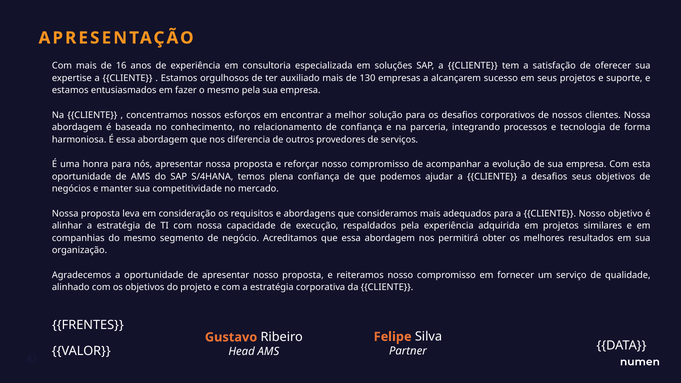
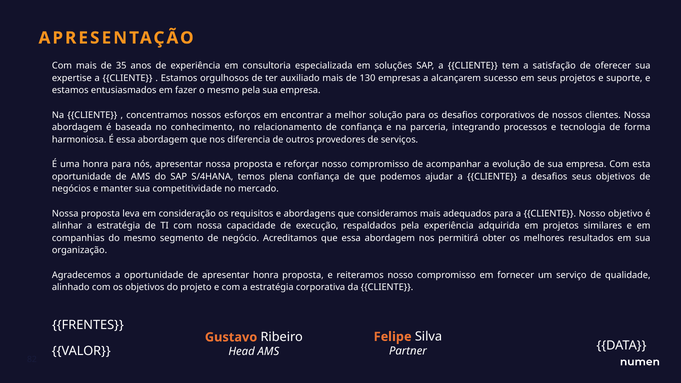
16: 16 -> 35
apresentar nosso: nosso -> honra
